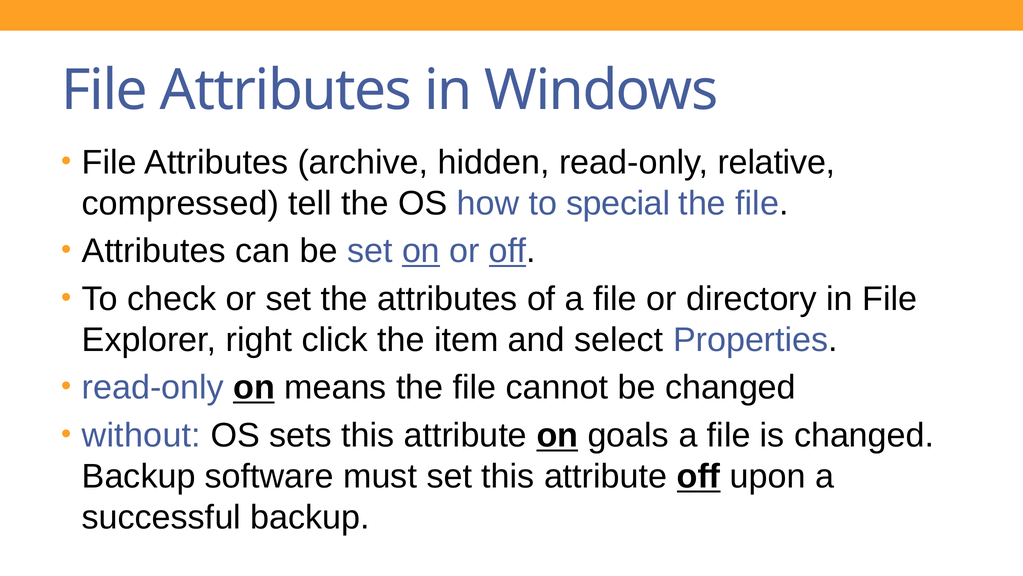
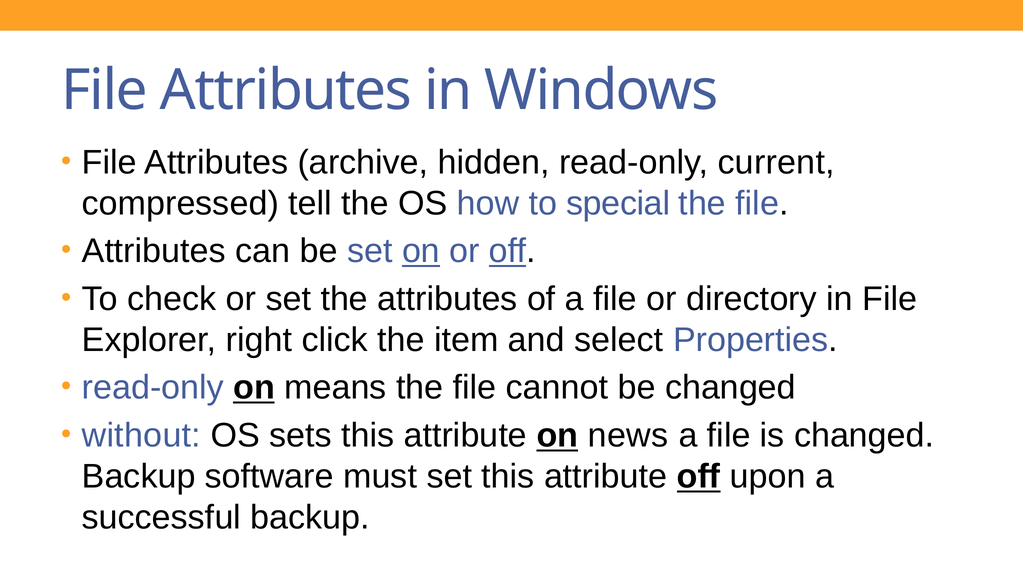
relative: relative -> current
goals: goals -> news
